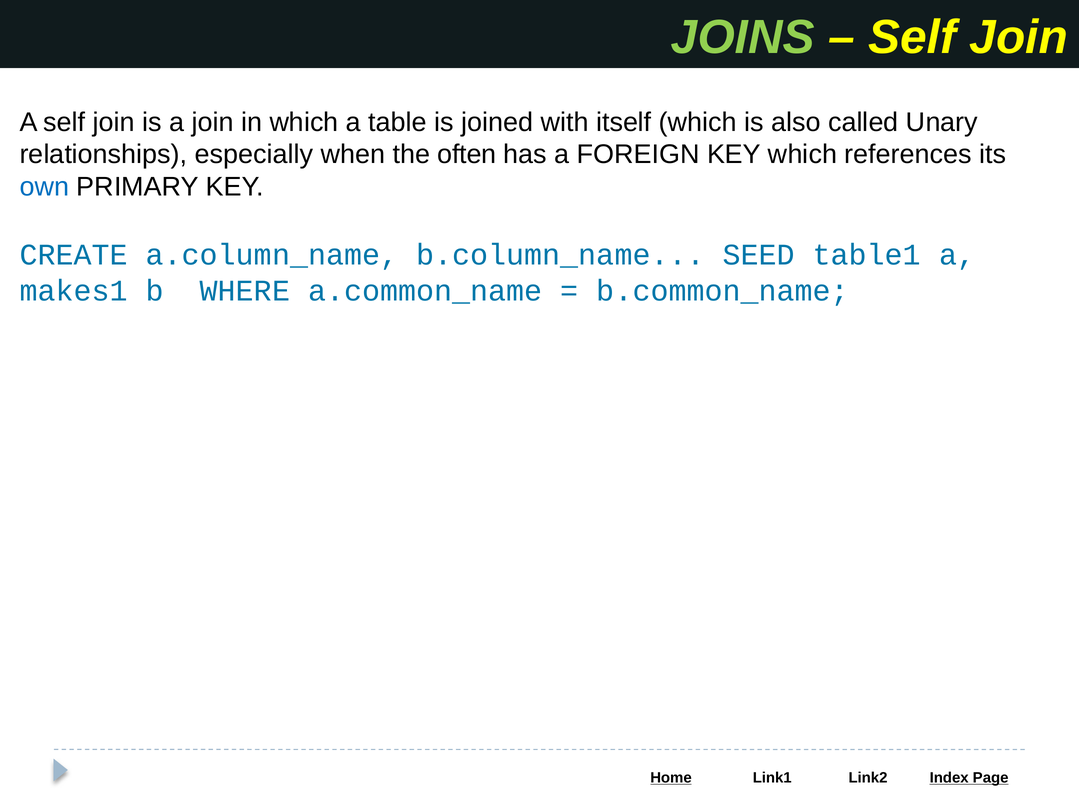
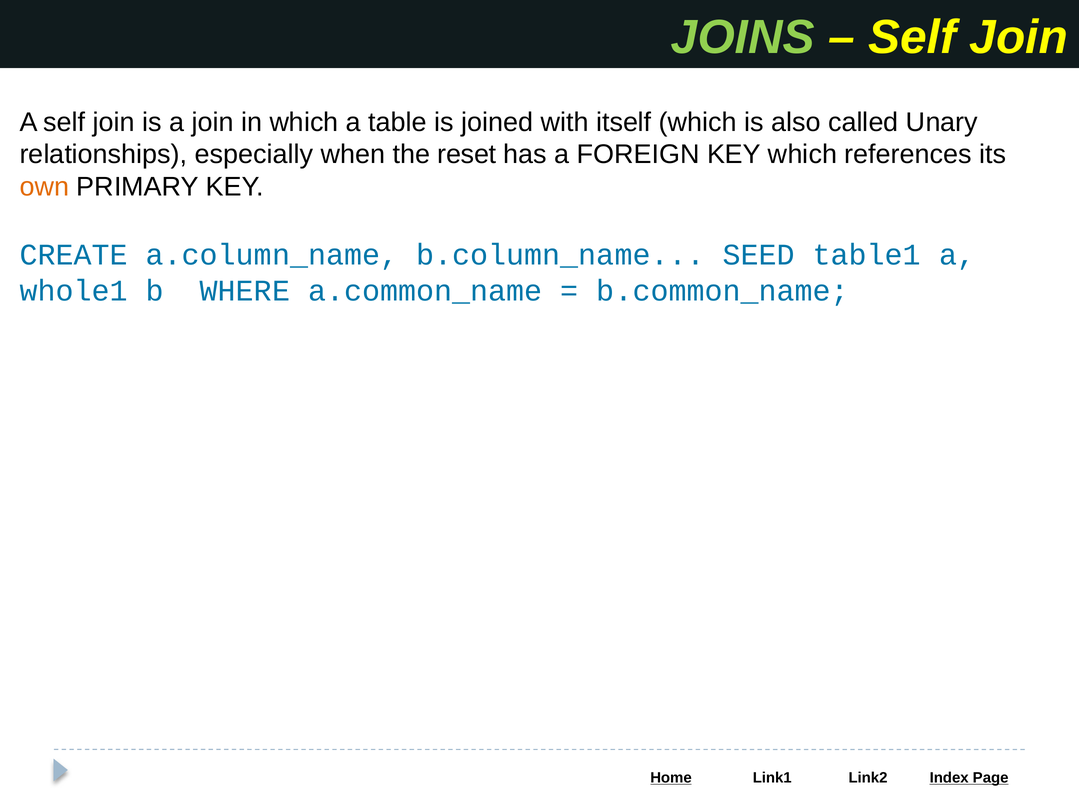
often: often -> reset
own colour: blue -> orange
makes1: makes1 -> whole1
